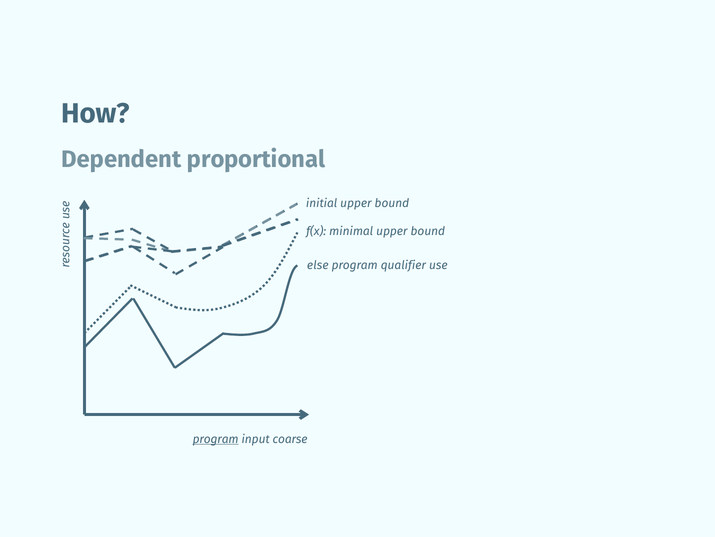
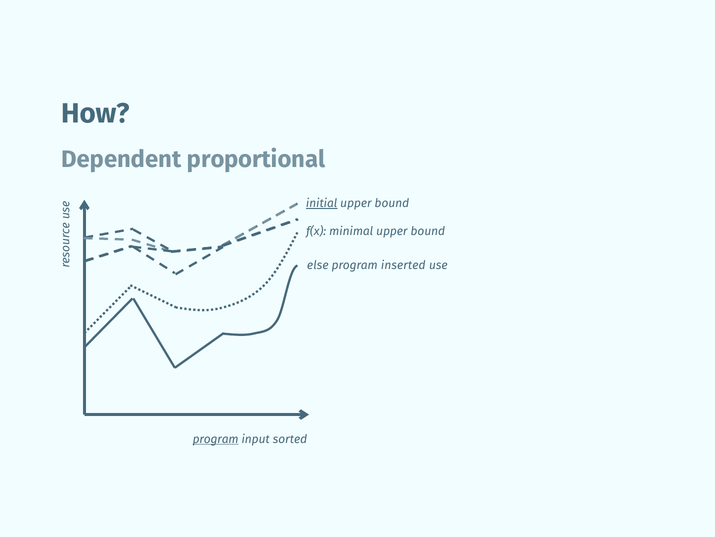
initial underline: none -> present
qualifier: qualifier -> inserted
coarse: coarse -> sorted
